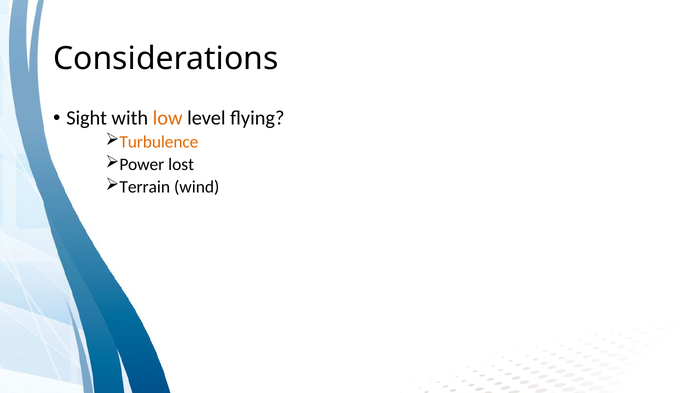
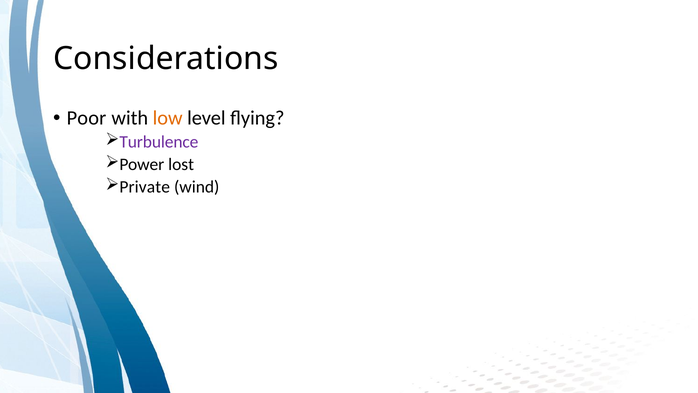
Sight: Sight -> Poor
Turbulence colour: orange -> purple
Terrain: Terrain -> Private
